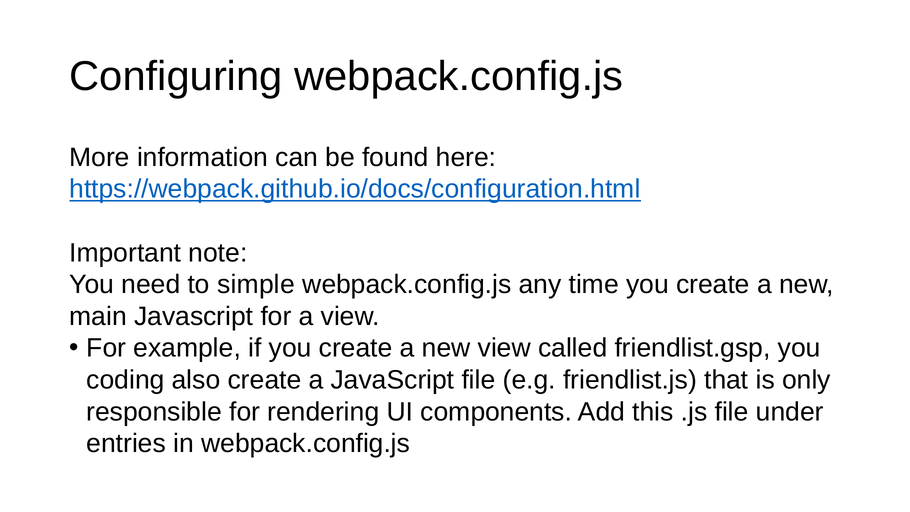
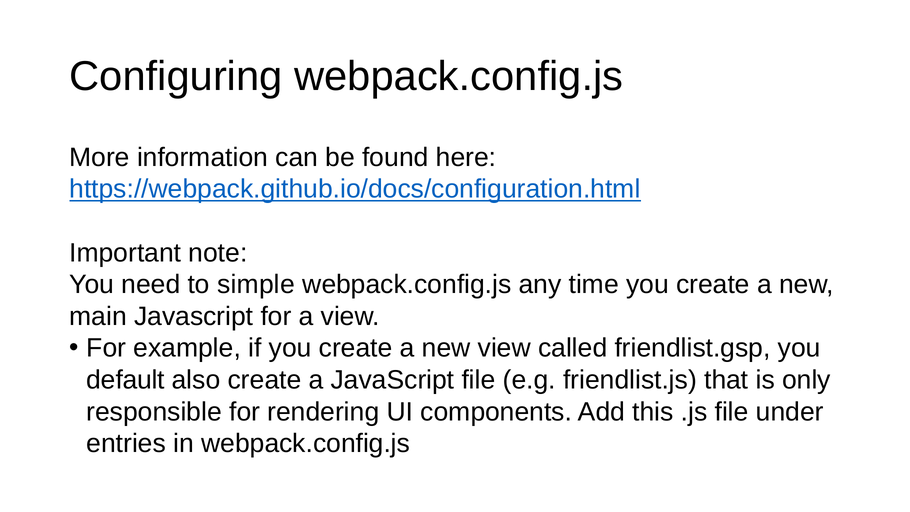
coding: coding -> default
